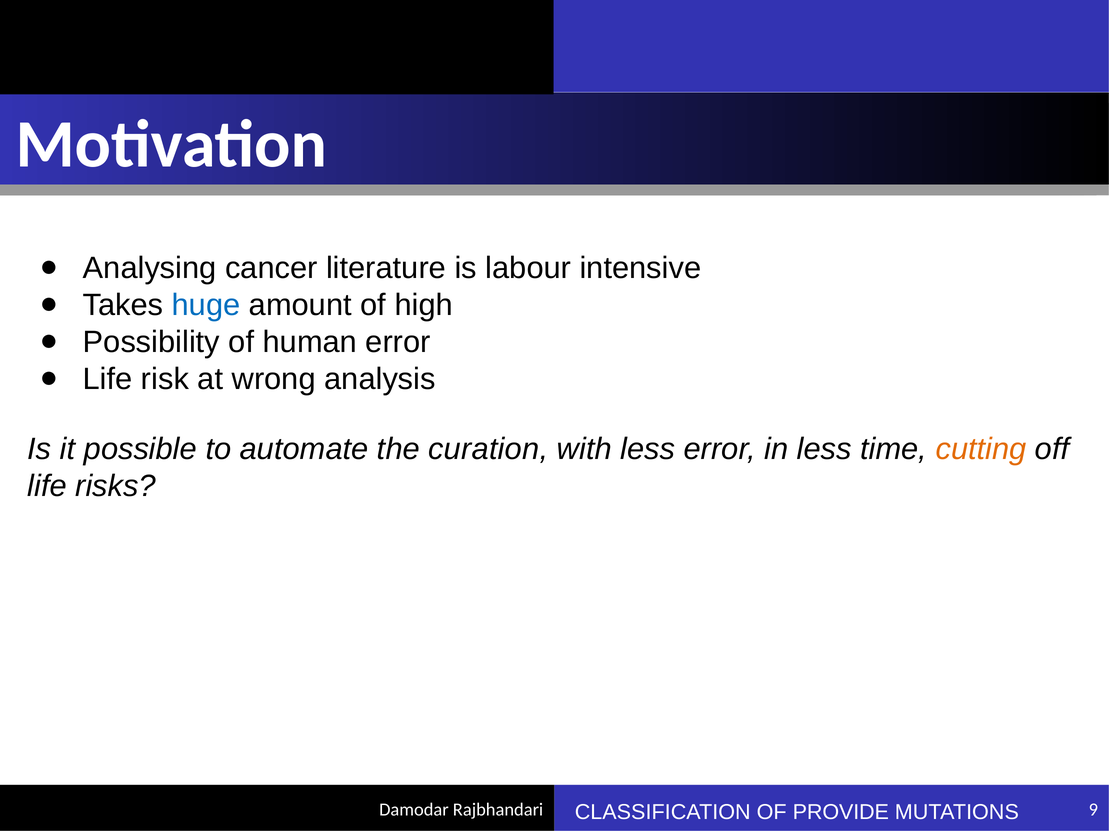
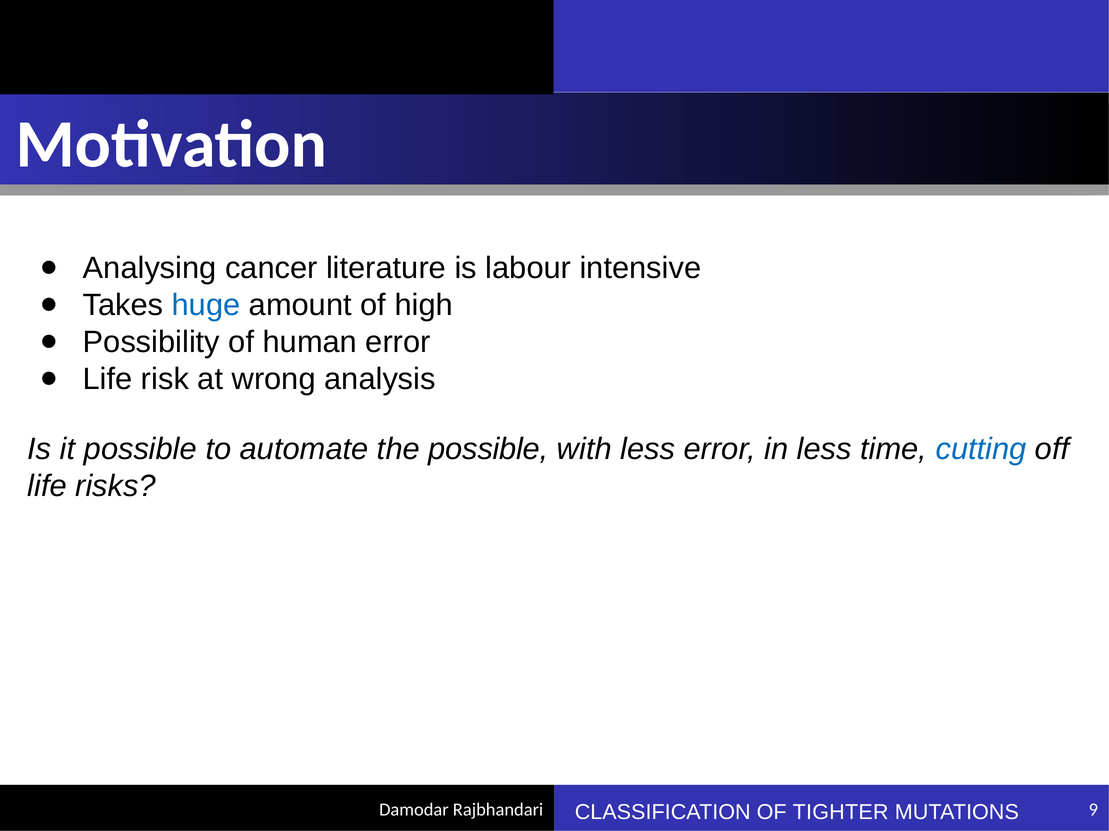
the curation: curation -> possible
cutting colour: orange -> blue
PROVIDE: PROVIDE -> TIGHTER
